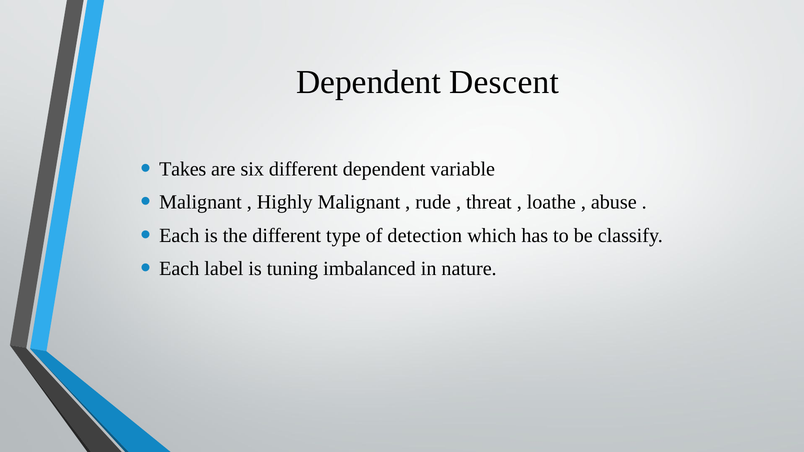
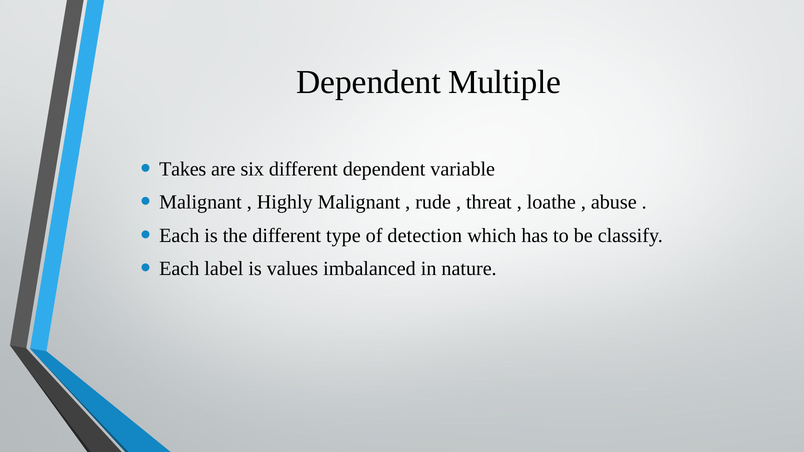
Descent: Descent -> Multiple
tuning: tuning -> values
